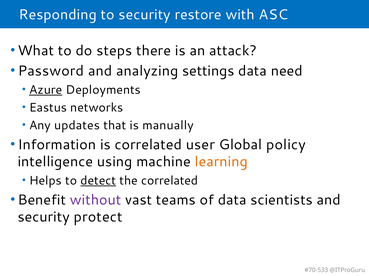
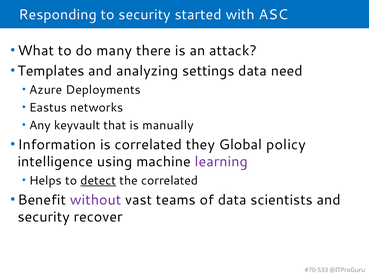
restore: restore -> started
steps: steps -> many
Password: Password -> Templates
Azure underline: present -> none
updates: updates -> keyvault
user: user -> they
learning colour: orange -> purple
protect: protect -> recover
